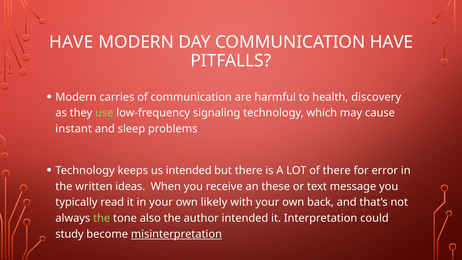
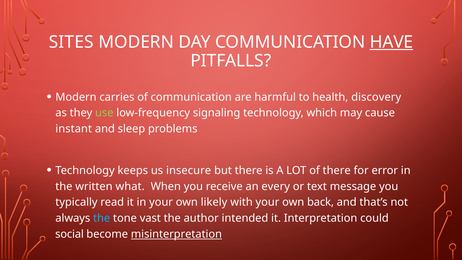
HAVE at (71, 42): HAVE -> SITES
HAVE at (391, 42) underline: none -> present
us intended: intended -> insecure
ideas: ideas -> what
these: these -> every
the at (102, 218) colour: light green -> light blue
also: also -> vast
study: study -> social
